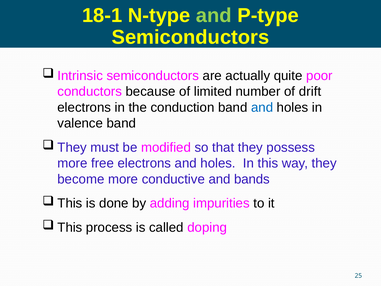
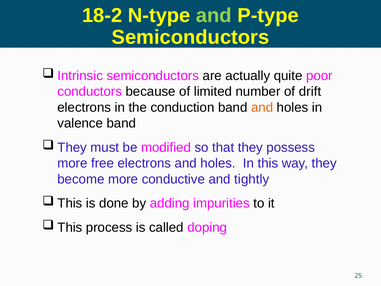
18-1: 18-1 -> 18-2
and at (262, 107) colour: blue -> orange
bands: bands -> tightly
